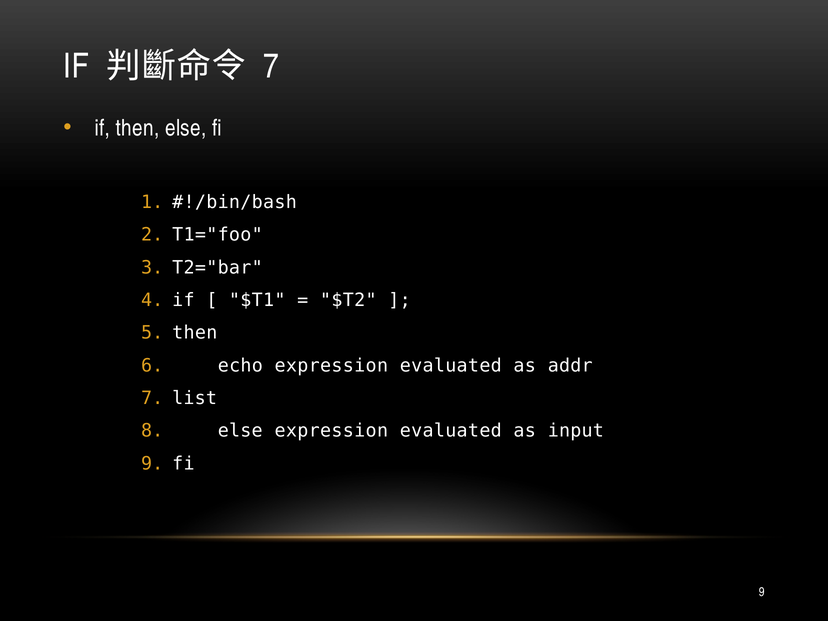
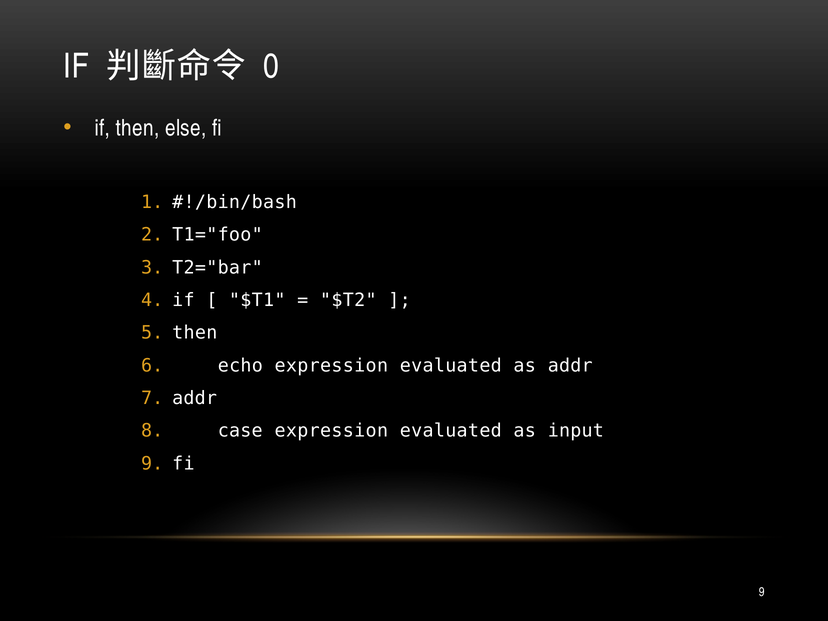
7 at (271, 66): 7 -> 0
list at (195, 398): list -> addr
else at (240, 431): else -> case
